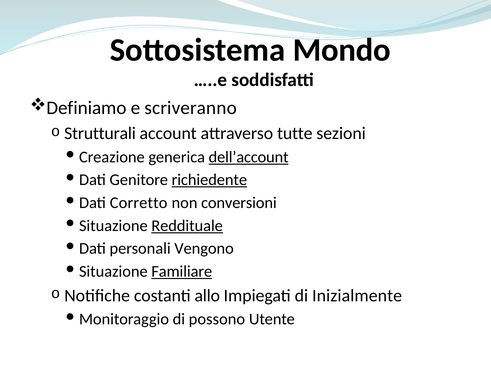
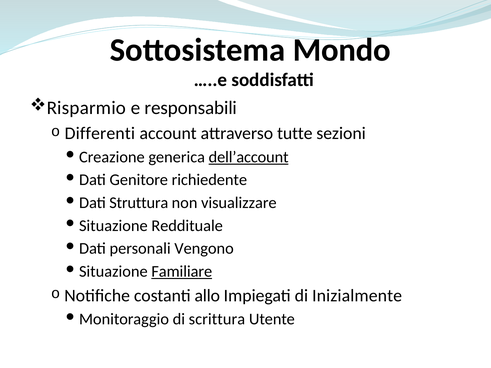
Definiamo: Definiamo -> Risparmio
scriveranno: scriveranno -> responsabili
Strutturali: Strutturali -> Differenti
richiedente underline: present -> none
Corretto: Corretto -> Struttura
conversioni: conversioni -> visualizzare
Reddituale underline: present -> none
possono: possono -> scrittura
